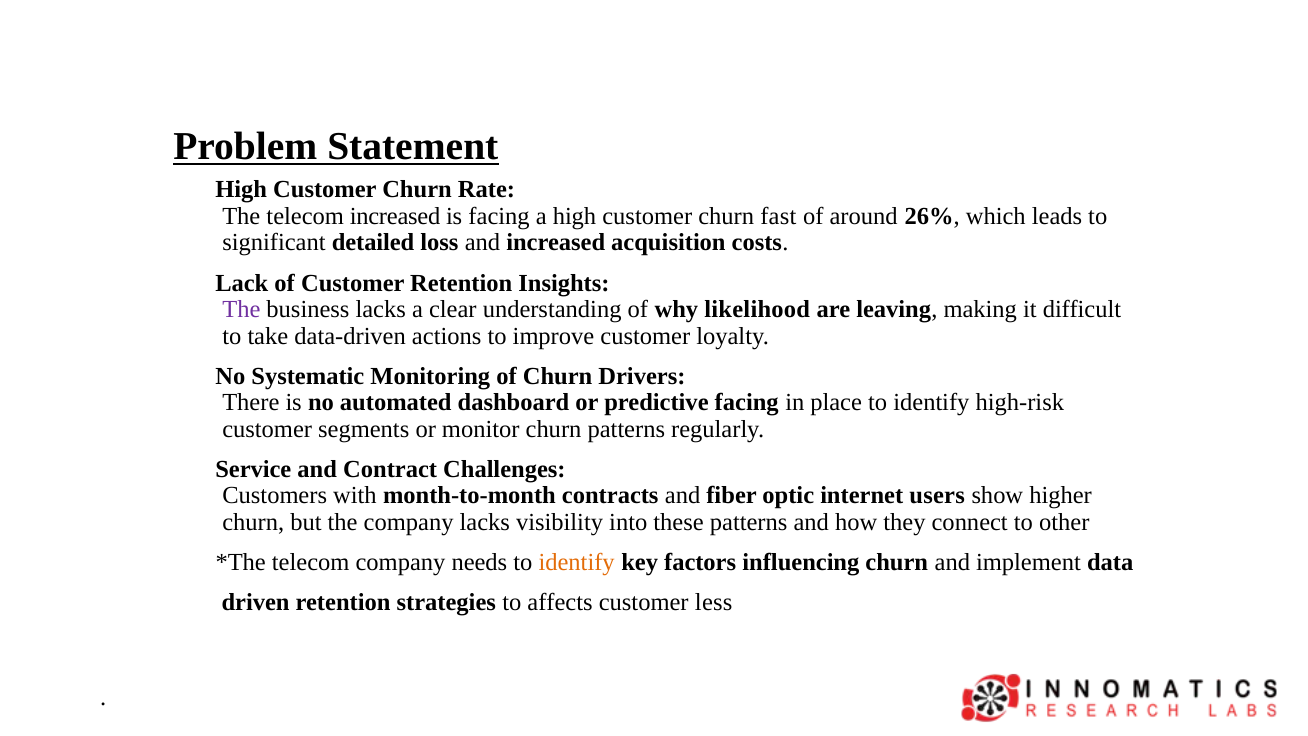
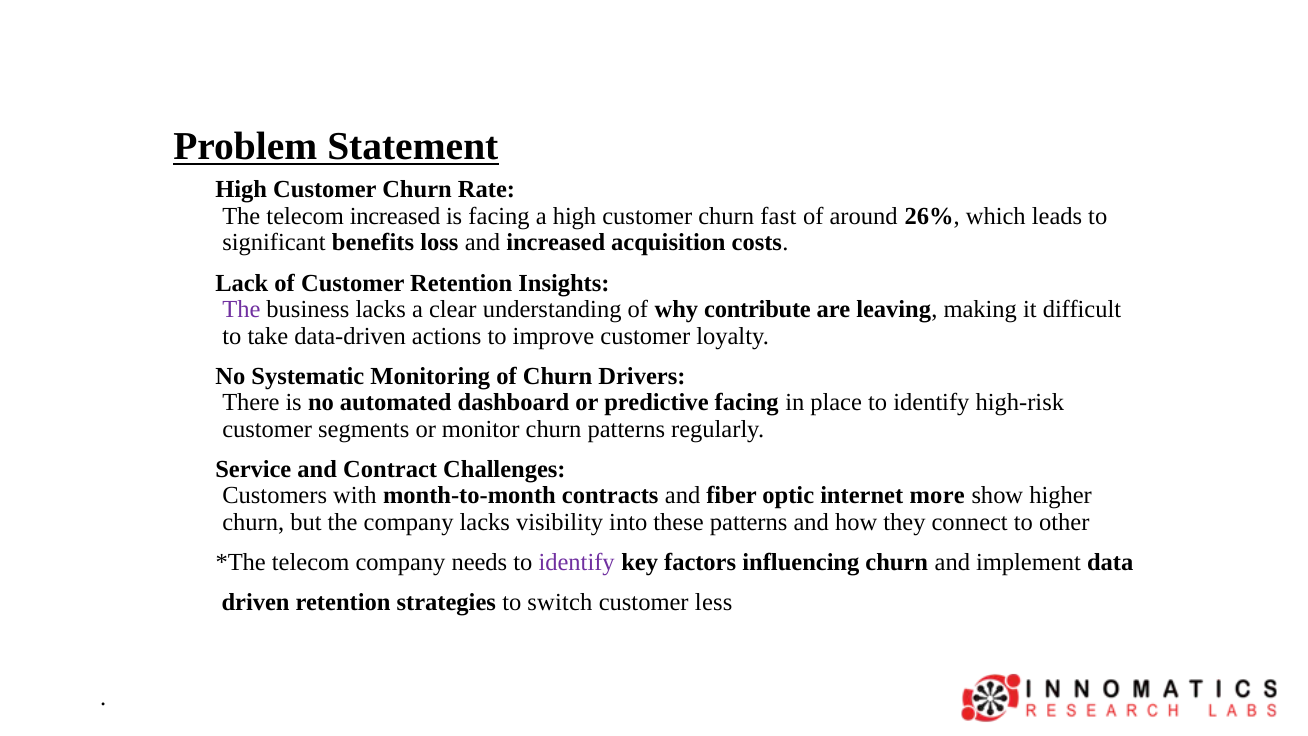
detailed: detailed -> benefits
likelihood: likelihood -> contribute
users: users -> more
identify at (577, 562) colour: orange -> purple
affects: affects -> switch
